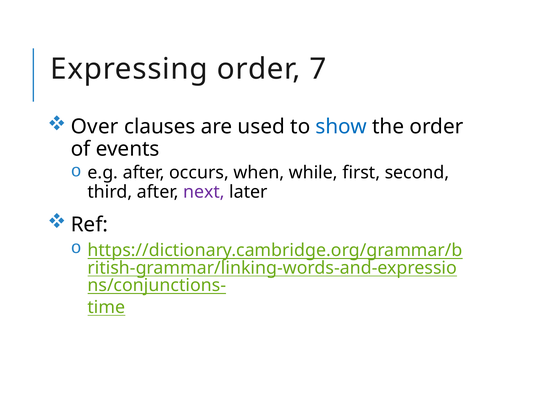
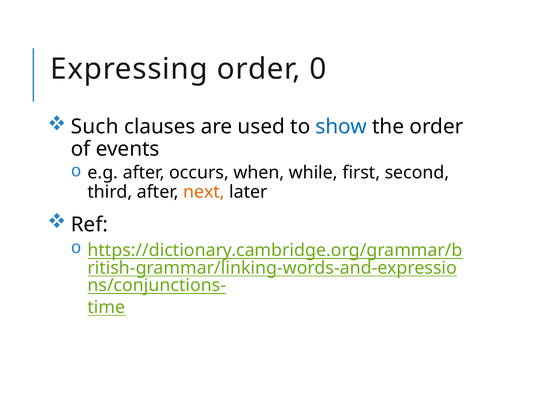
7: 7 -> 0
Over: Over -> Such
next colour: purple -> orange
